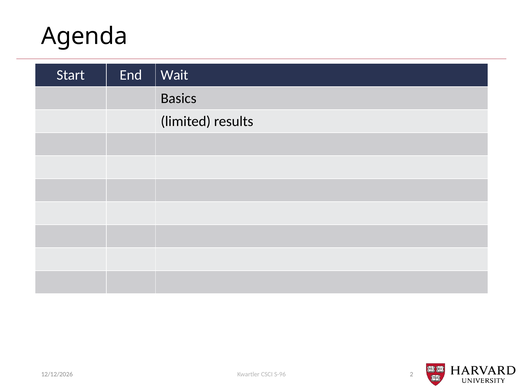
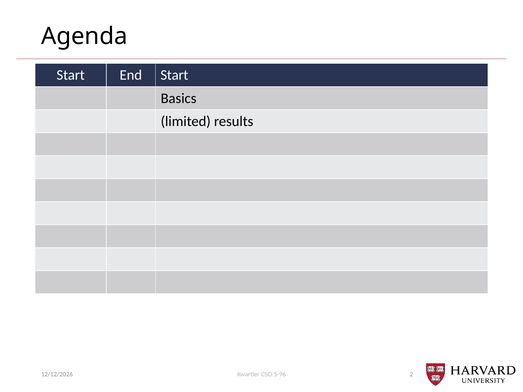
End Wait: Wait -> Start
